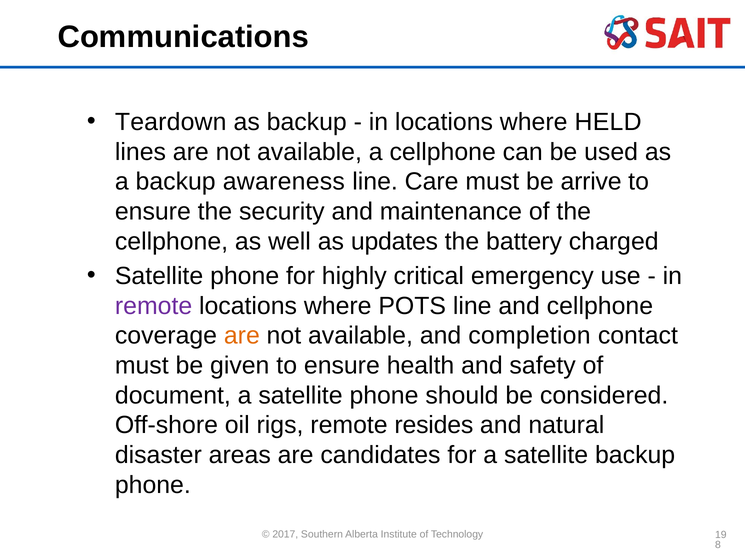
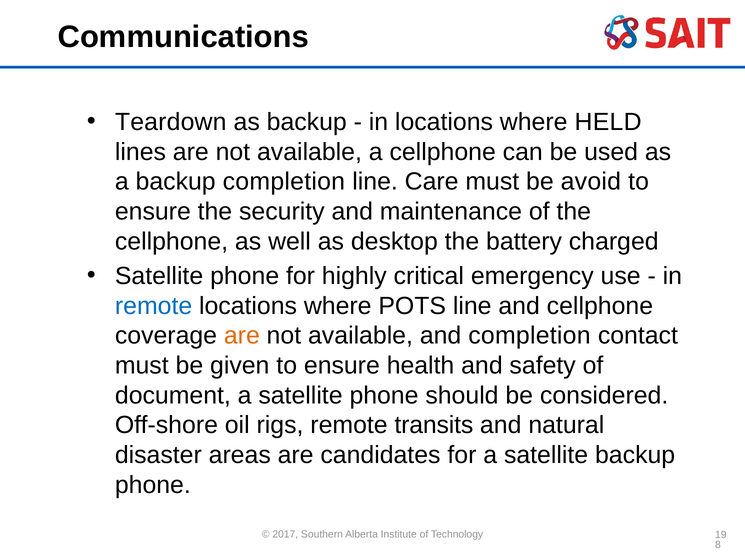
backup awareness: awareness -> completion
arrive: arrive -> avoid
updates: updates -> desktop
remote at (154, 306) colour: purple -> blue
resides: resides -> transits
